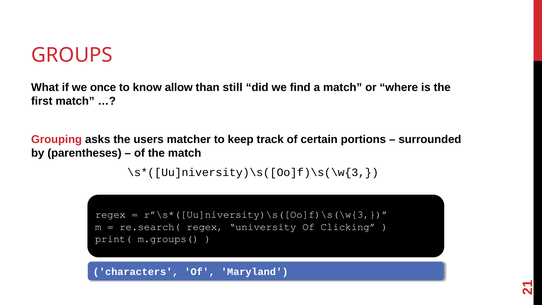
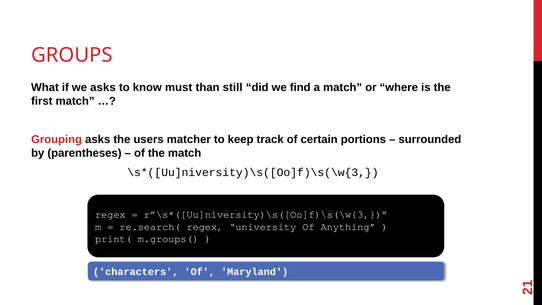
we once: once -> asks
allow: allow -> must
Clicking: Clicking -> Anything
